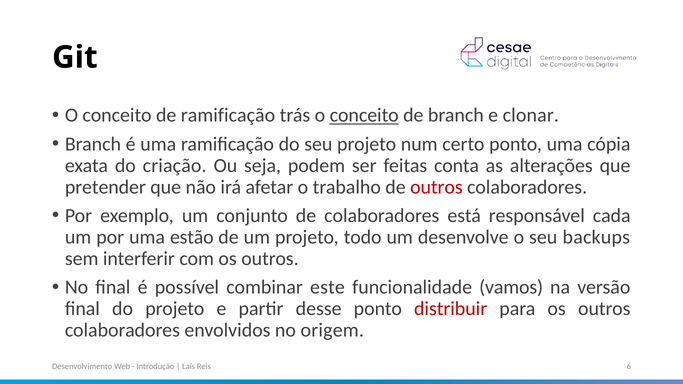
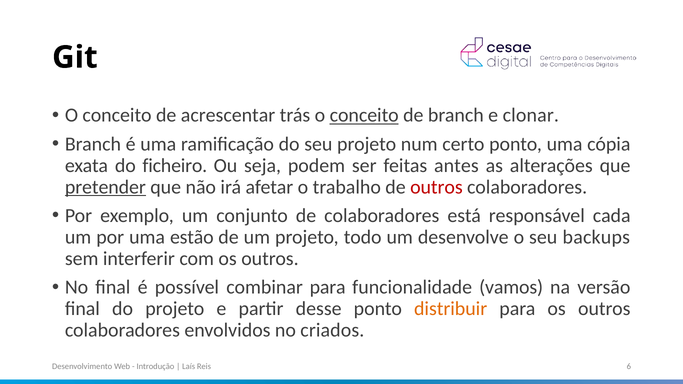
de ramificação: ramificação -> acrescentar
criação: criação -> ficheiro
conta: conta -> antes
pretender underline: none -> present
combinar este: este -> para
distribuir colour: red -> orange
origem: origem -> criados
